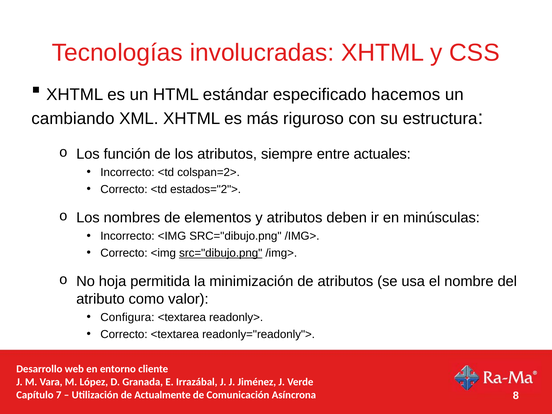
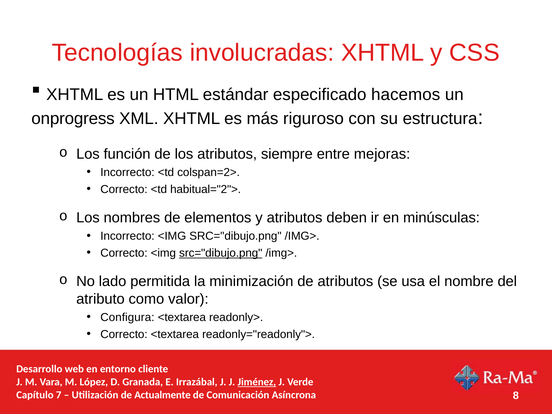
cambiando: cambiando -> onprogress
actuales: actuales -> mejoras
estados="2">: estados="2"> -> habitual="2">
hoja: hoja -> lado
Jiménez underline: none -> present
